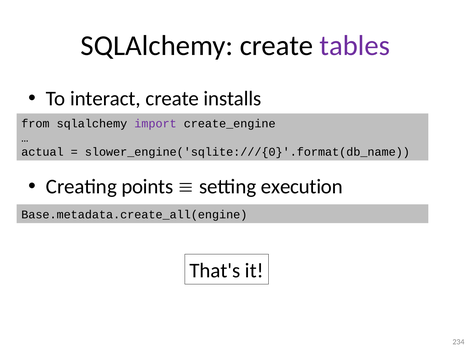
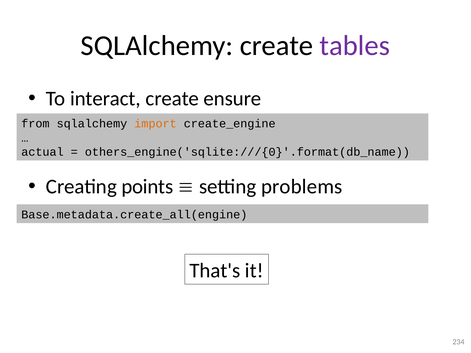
installs: installs -> ensure
import colour: purple -> orange
slower_engine('sqlite:///{0}'.format(db_name: slower_engine('sqlite:///{0}'.format(db_name -> others_engine('sqlite:///{0}'.format(db_name
execution: execution -> problems
